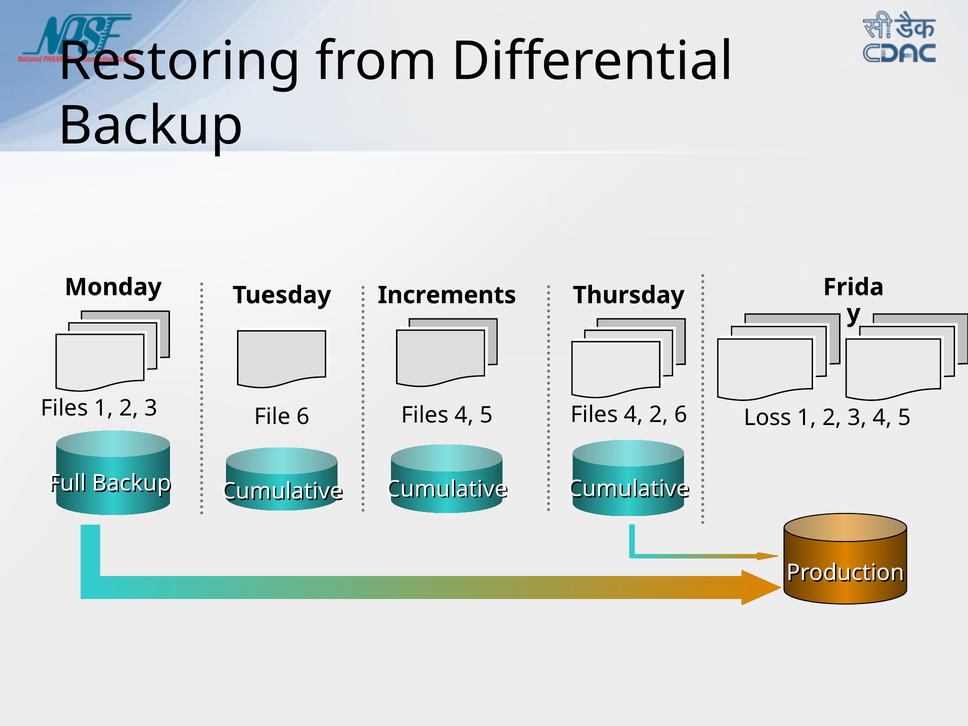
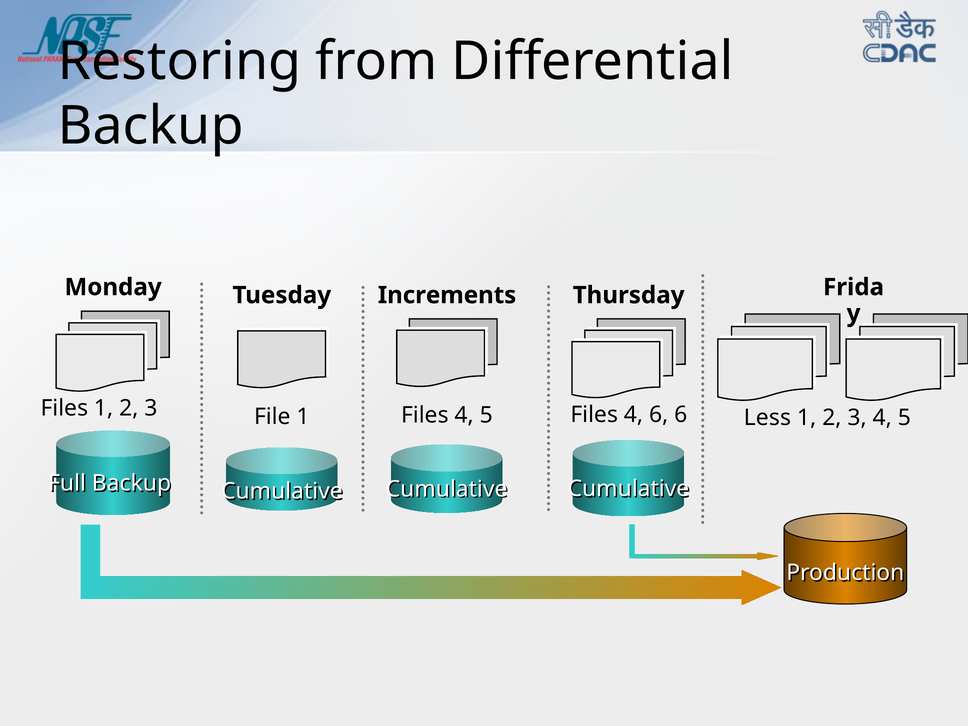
4 2: 2 -> 6
Loss: Loss -> Less
File 6: 6 -> 1
